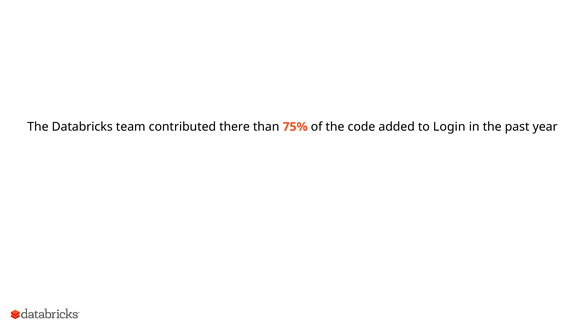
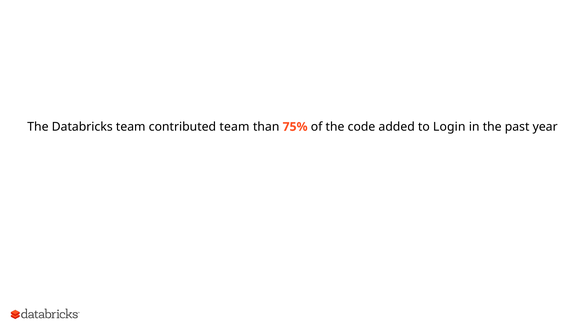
contributed there: there -> team
